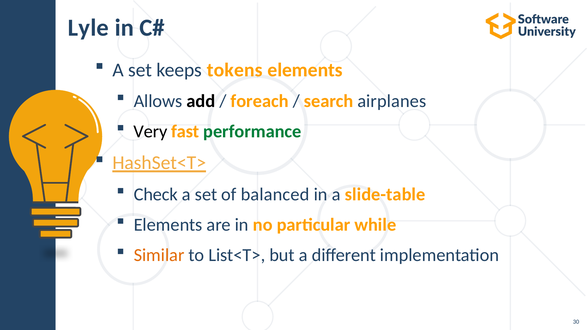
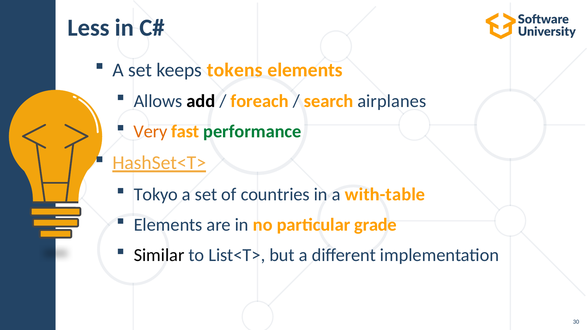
Lyle: Lyle -> Less
Very colour: black -> orange
Check: Check -> Tokyo
balanced: balanced -> countries
slide-table: slide-table -> with-table
while: while -> grade
Similar colour: orange -> black
